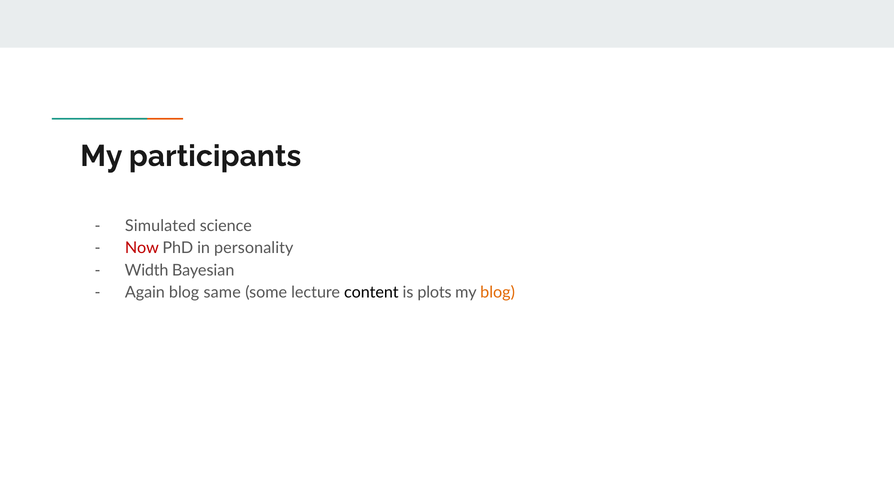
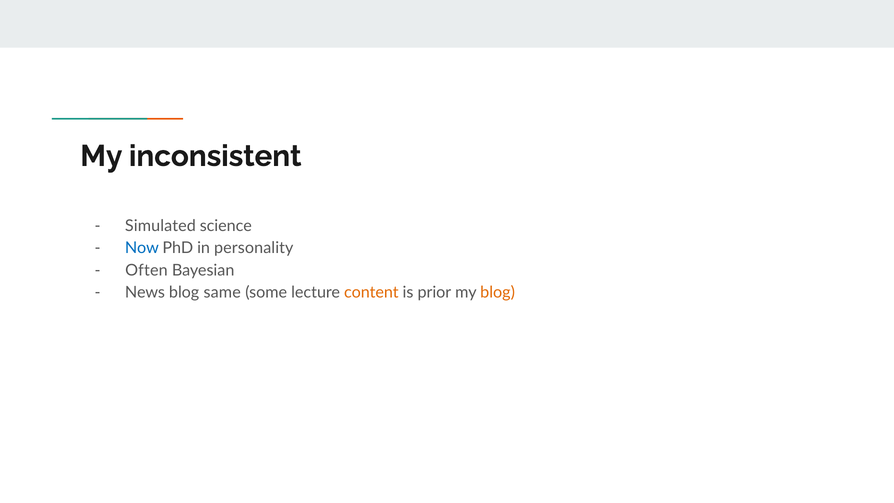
participants: participants -> inconsistent
Now colour: red -> blue
Width: Width -> Often
Again: Again -> News
content colour: black -> orange
plots: plots -> prior
